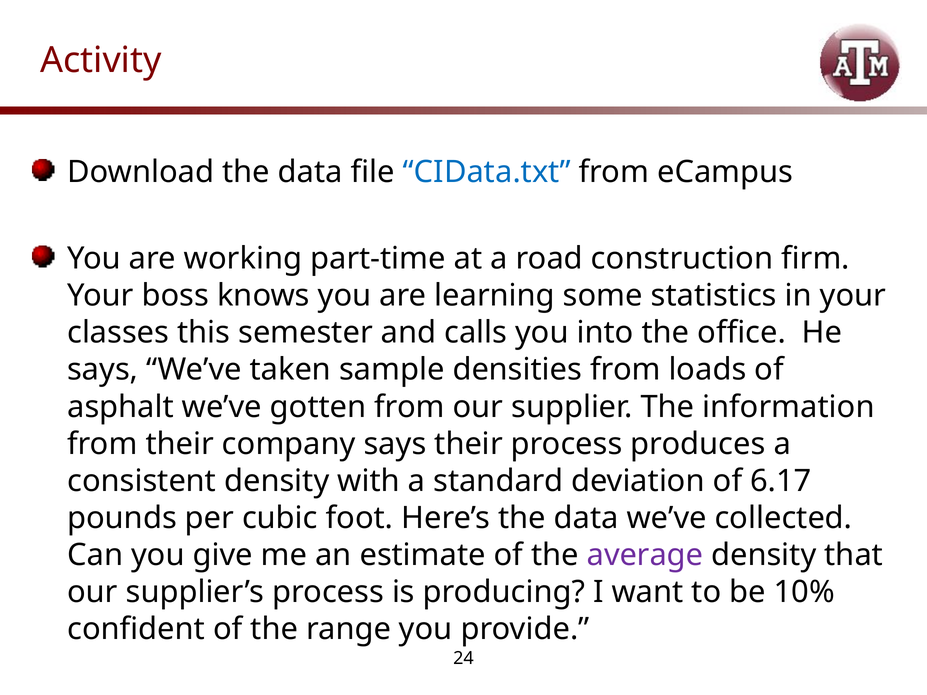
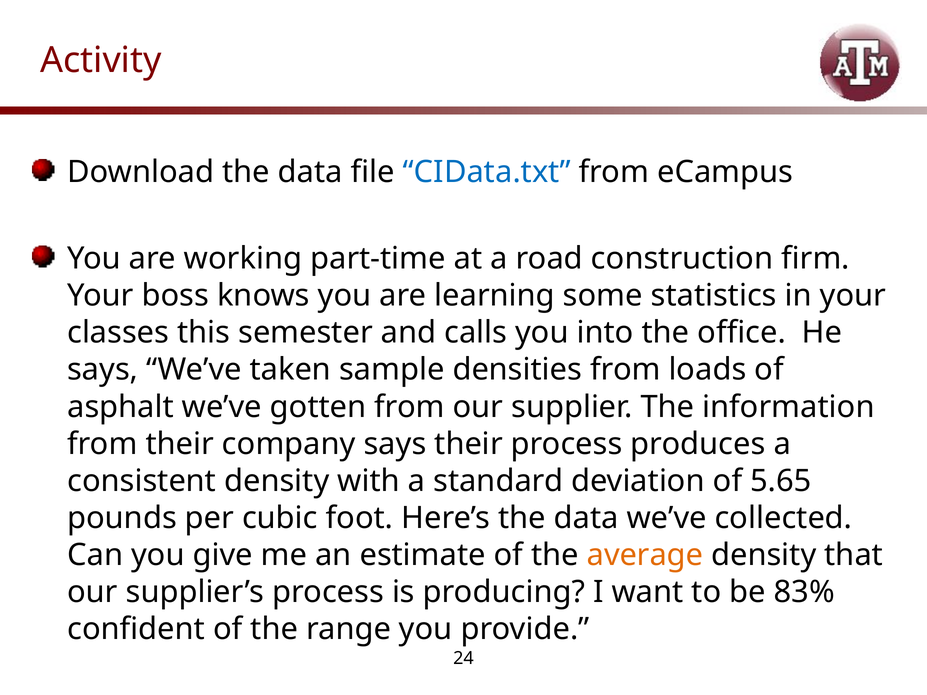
6.17: 6.17 -> 5.65
average colour: purple -> orange
10%: 10% -> 83%
